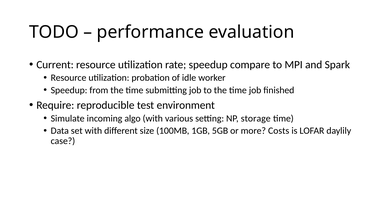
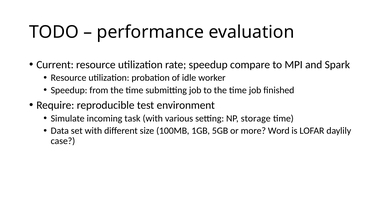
algo: algo -> task
Costs: Costs -> Word
